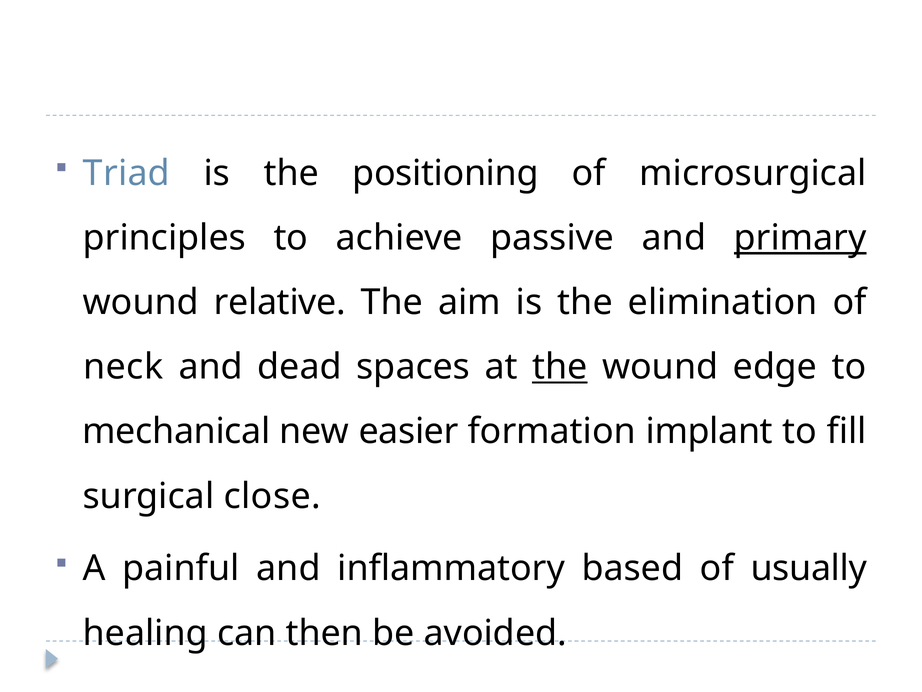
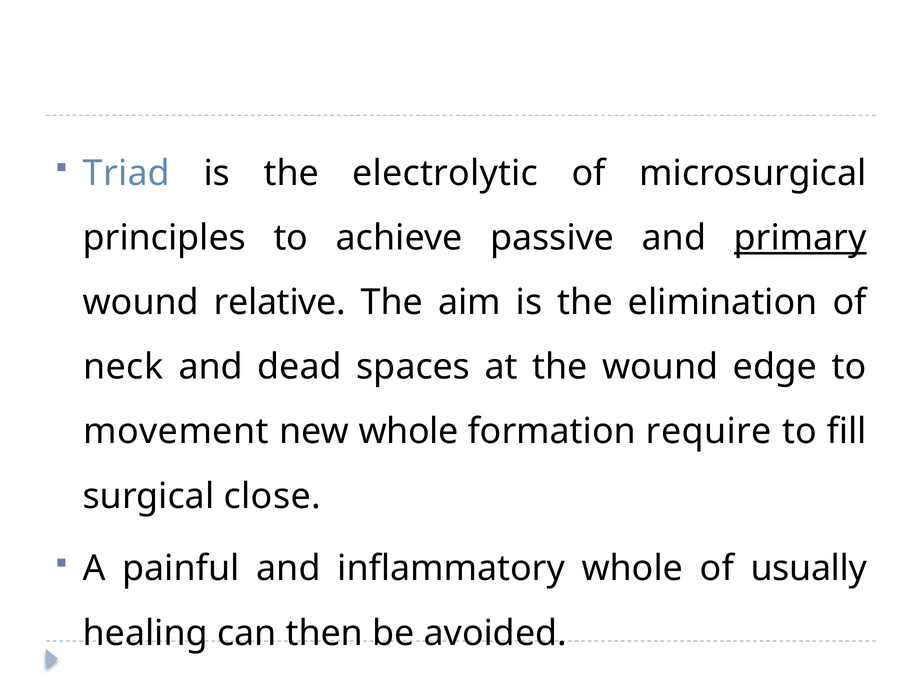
positioning: positioning -> electrolytic
the at (560, 367) underline: present -> none
mechanical: mechanical -> movement
new easier: easier -> whole
implant: implant -> require
inflammatory based: based -> whole
